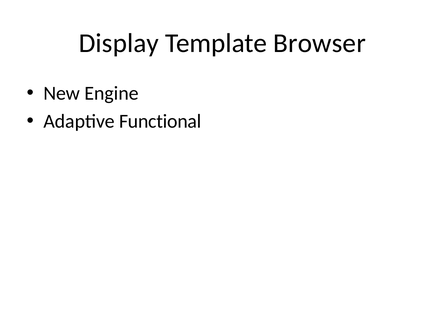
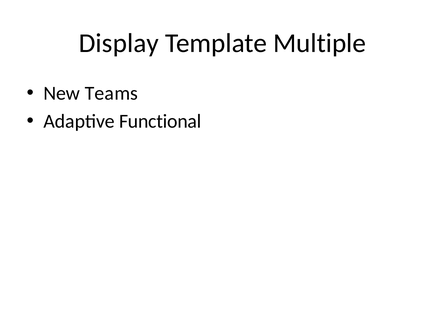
Browser: Browser -> Multiple
Engine: Engine -> Teams
